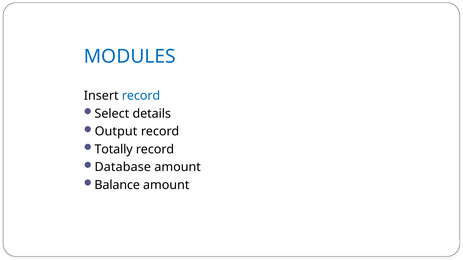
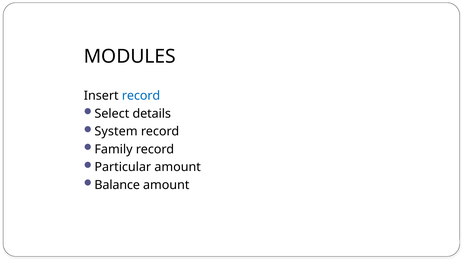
MODULES colour: blue -> black
Output: Output -> System
Totally: Totally -> Family
Database: Database -> Particular
